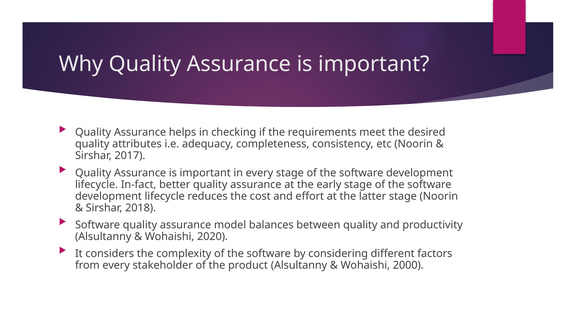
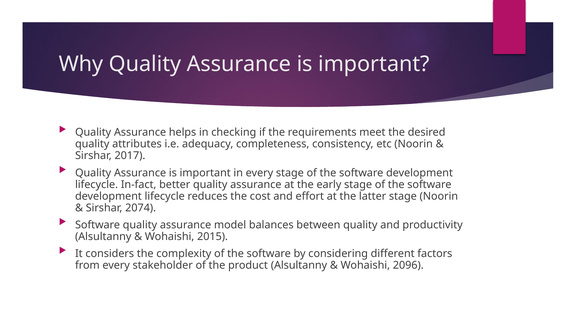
2018: 2018 -> 2074
2020: 2020 -> 2015
2000: 2000 -> 2096
